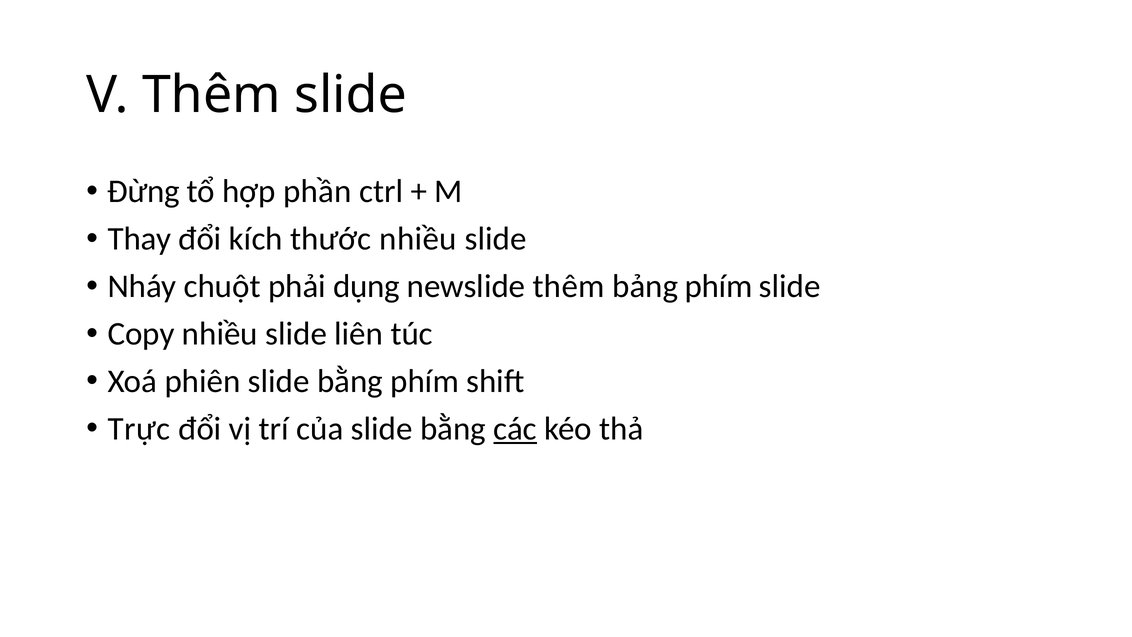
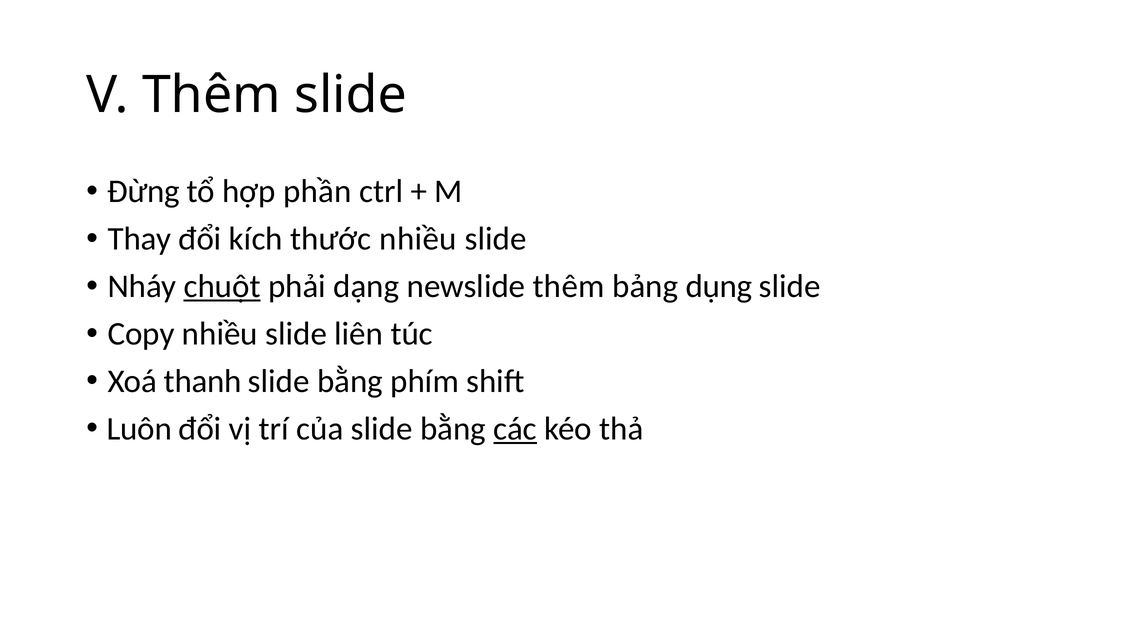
chuột underline: none -> present
dụng: dụng -> dạng
bảng phím: phím -> dụng
phiên: phiên -> thanh
Trực: Trực -> Luôn
